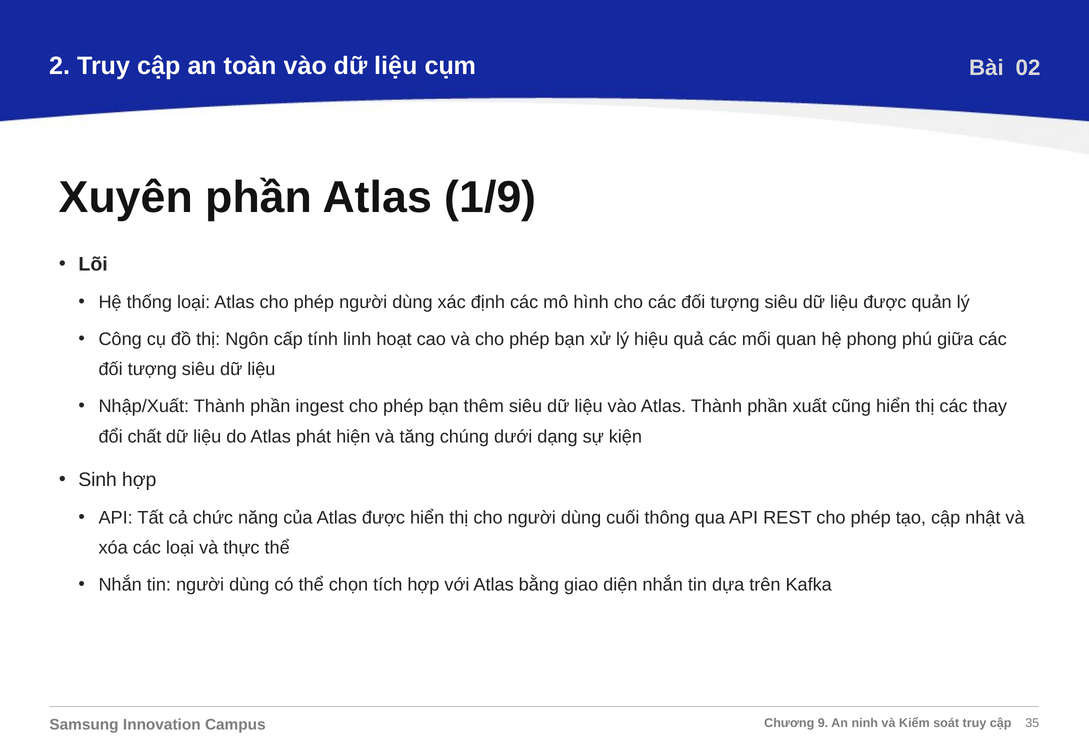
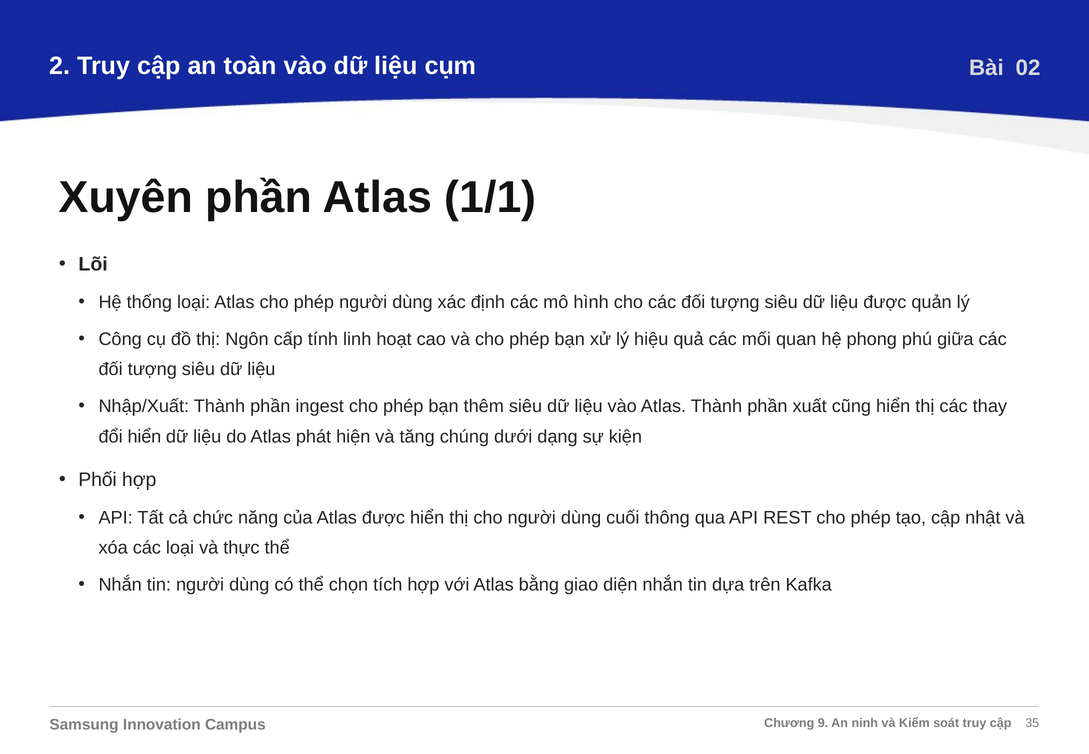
1/9: 1/9 -> 1/1
đổi chất: chất -> hiển
Sinh: Sinh -> Phối
